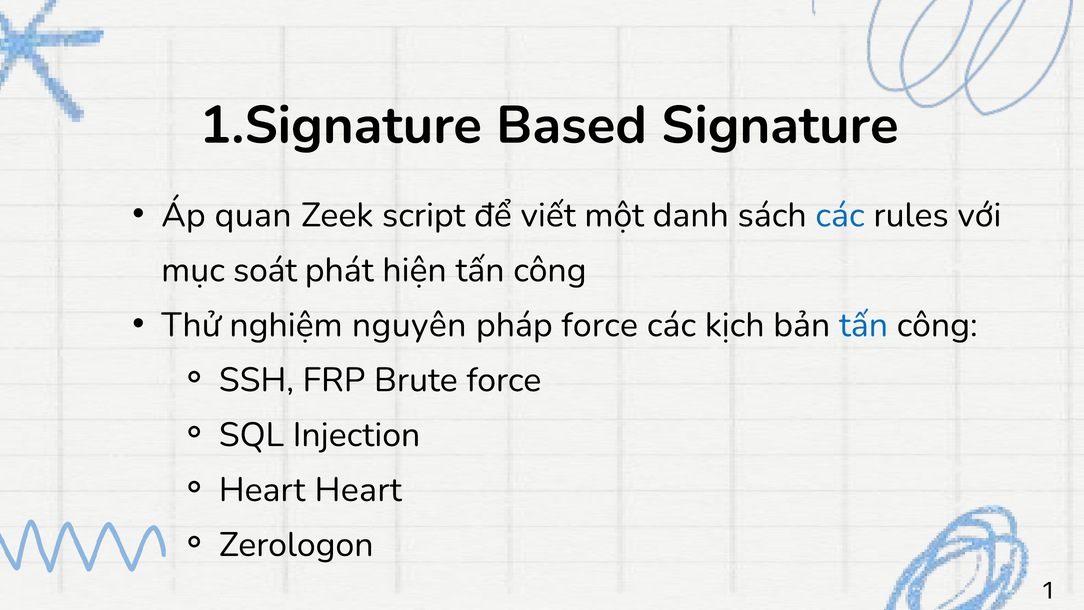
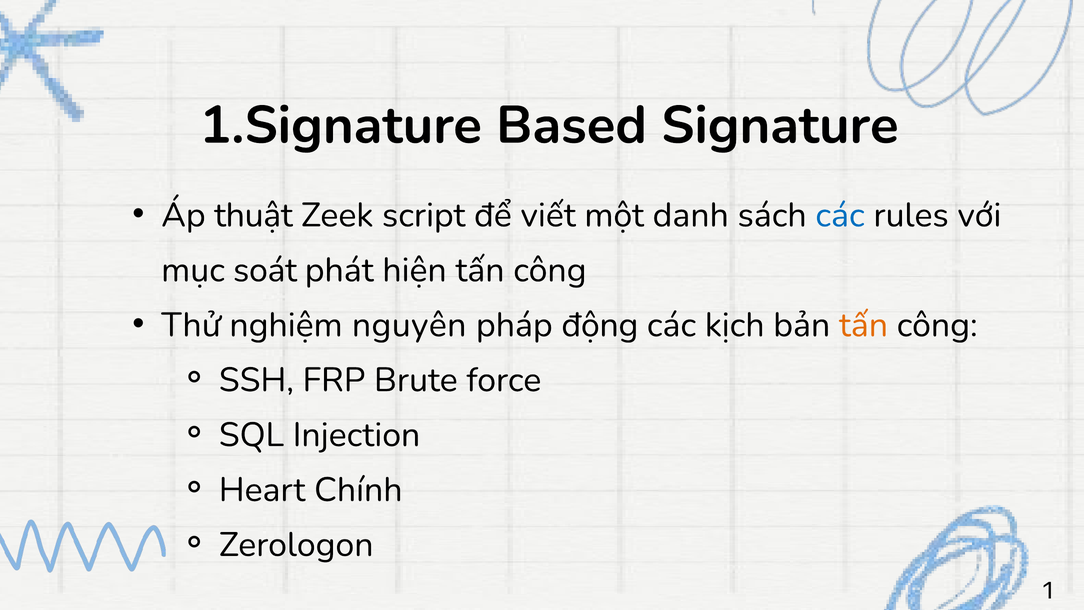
quan: quan -> thuật
pháp force: force -> động
tấn at (864, 325) colour: blue -> orange
Heart Heart: Heart -> Chính
